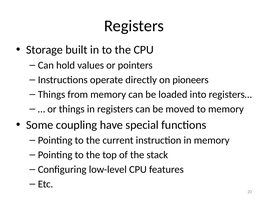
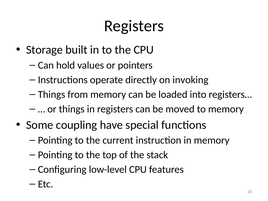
pioneers: pioneers -> invoking
